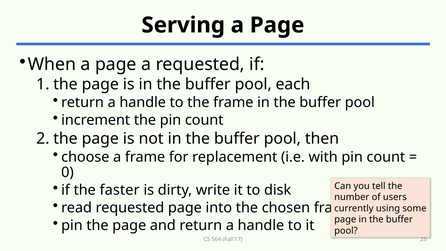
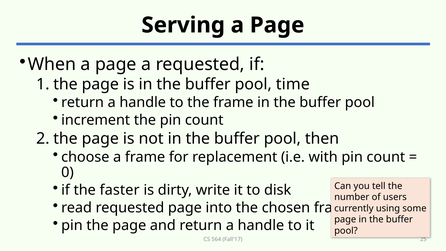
each: each -> time
